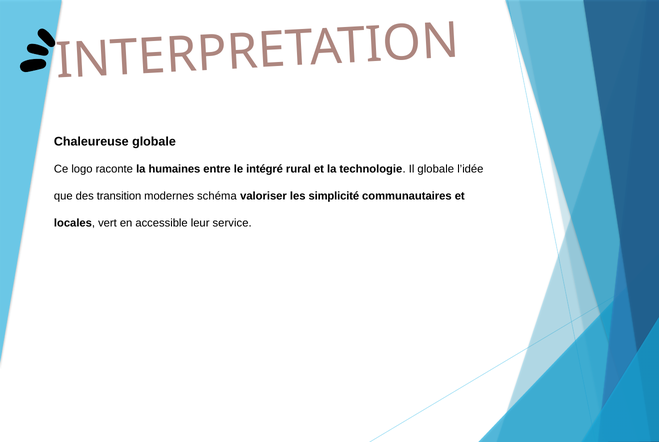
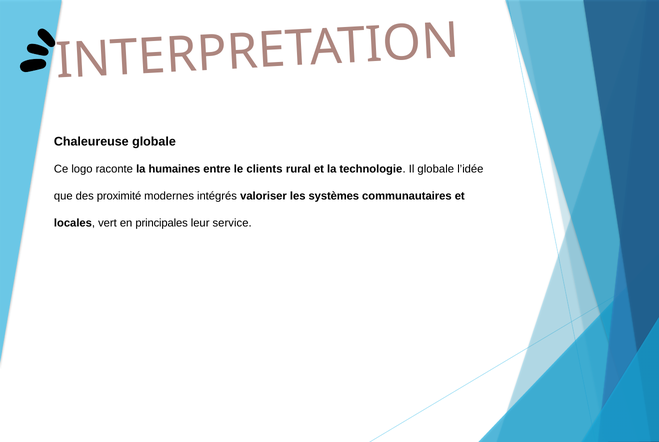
intégré: intégré -> clients
transition: transition -> proximité
schéma: schéma -> intégrés
simplicité: simplicité -> systèmes
accessible: accessible -> principales
